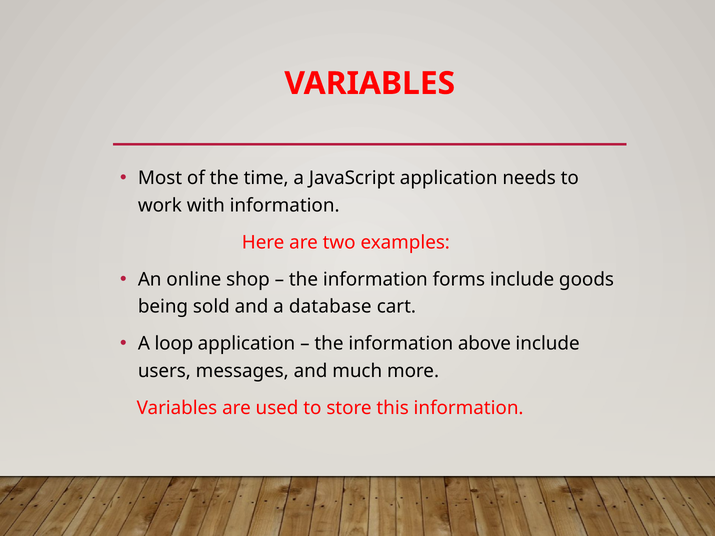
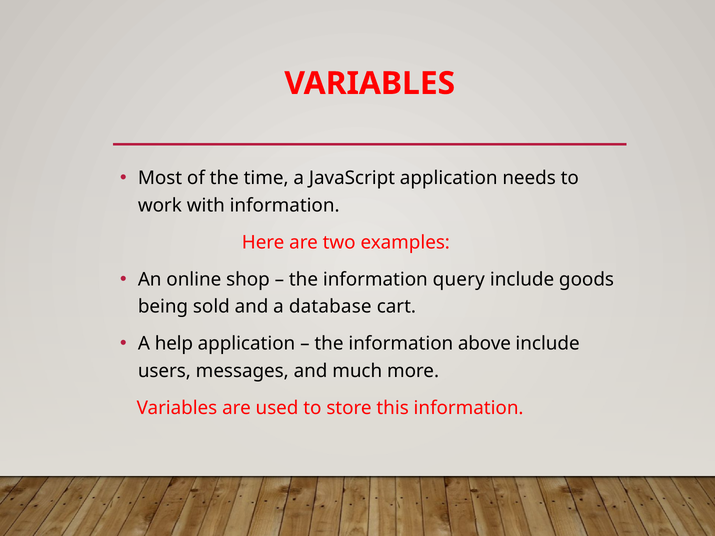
forms: forms -> query
loop: loop -> help
